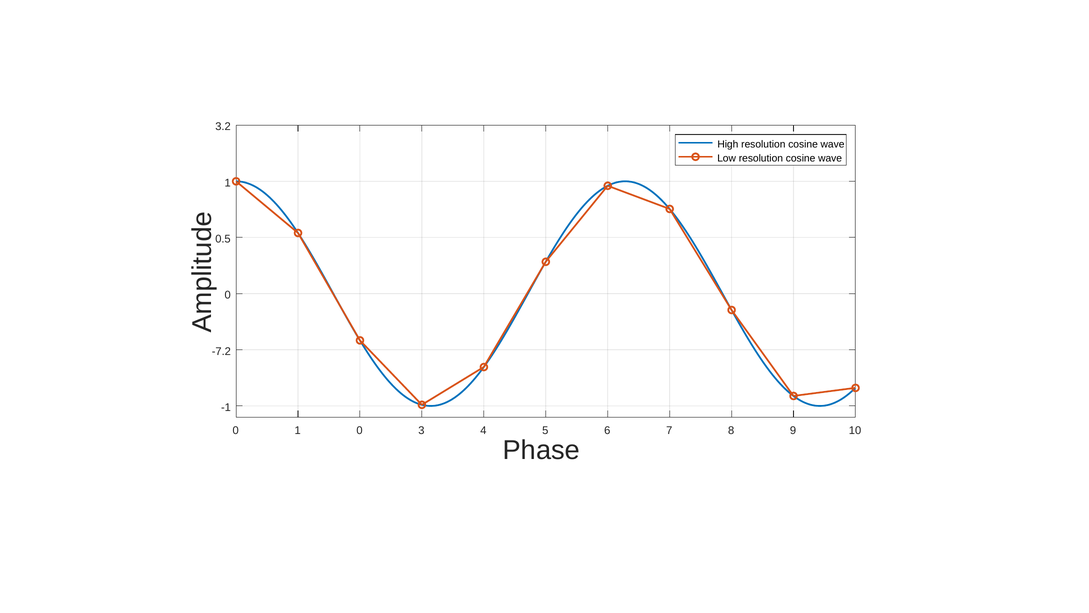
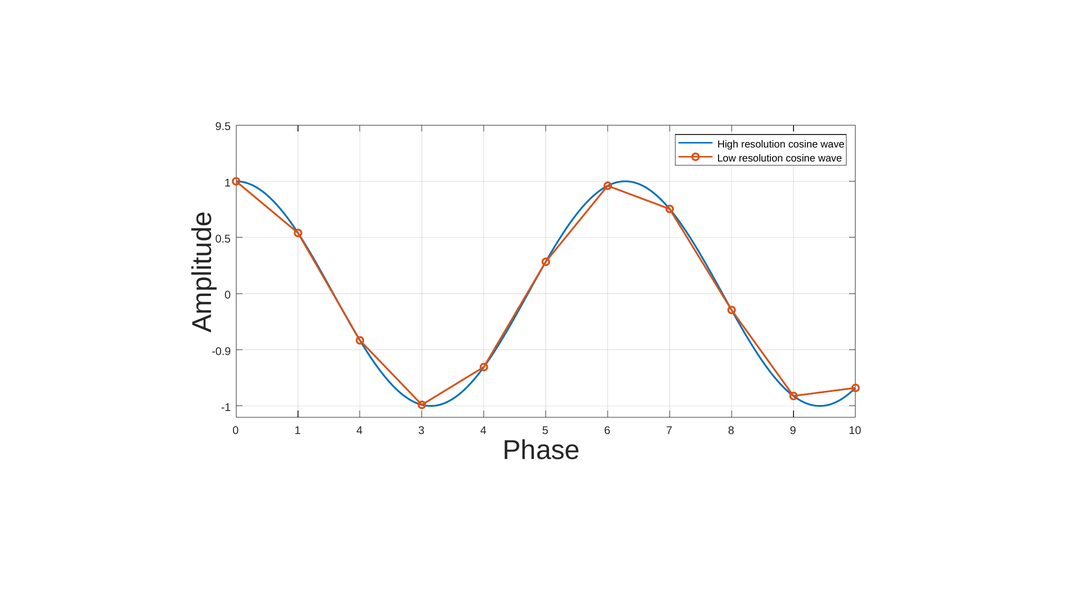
3.2: 3.2 -> 9.5
-7.2: -7.2 -> -0.9
1 0: 0 -> 4
